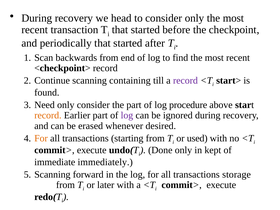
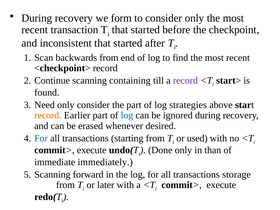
head: head -> form
periodically: periodically -> inconsistent
procedure: procedure -> strategies
log at (127, 115) colour: purple -> blue
For at (41, 138) colour: orange -> blue
kept: kept -> than
